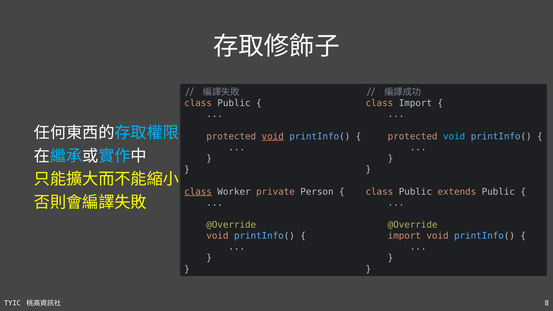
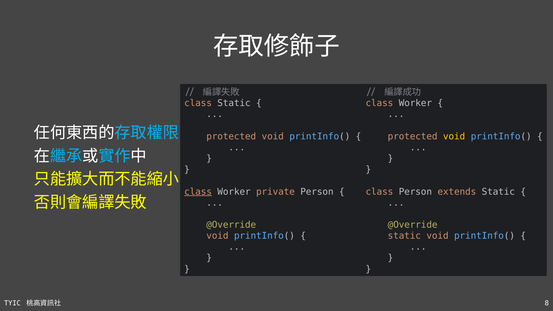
Public at (234, 103): Public -> Static
Import at (415, 103): Import -> Worker
void at (273, 136) underline: present -> none
void at (454, 136) colour: light blue -> yellow
Public at (415, 192): Public -> Person
extends Public: Public -> Static
import at (404, 236): import -> static
